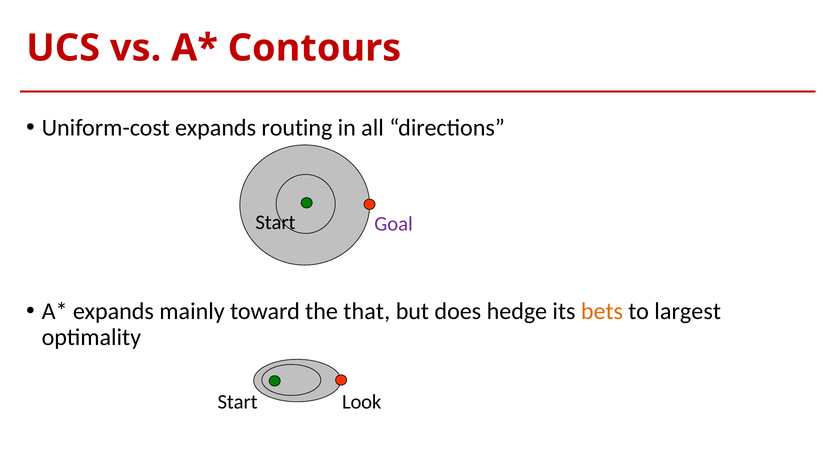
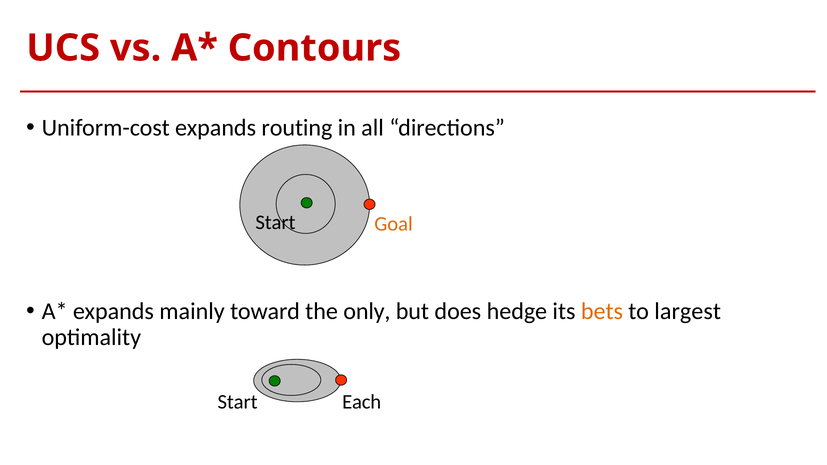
Goal colour: purple -> orange
that: that -> only
Look: Look -> Each
